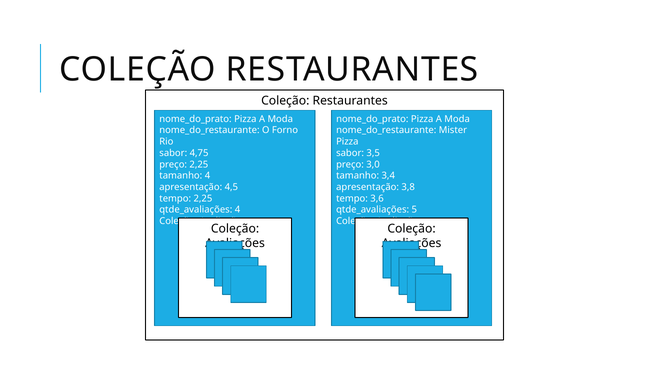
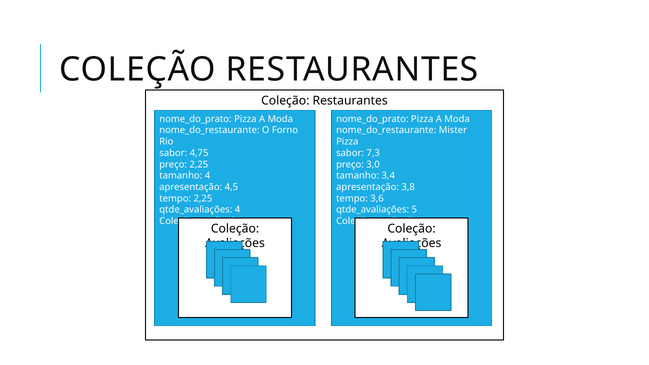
3,5: 3,5 -> 7,3
